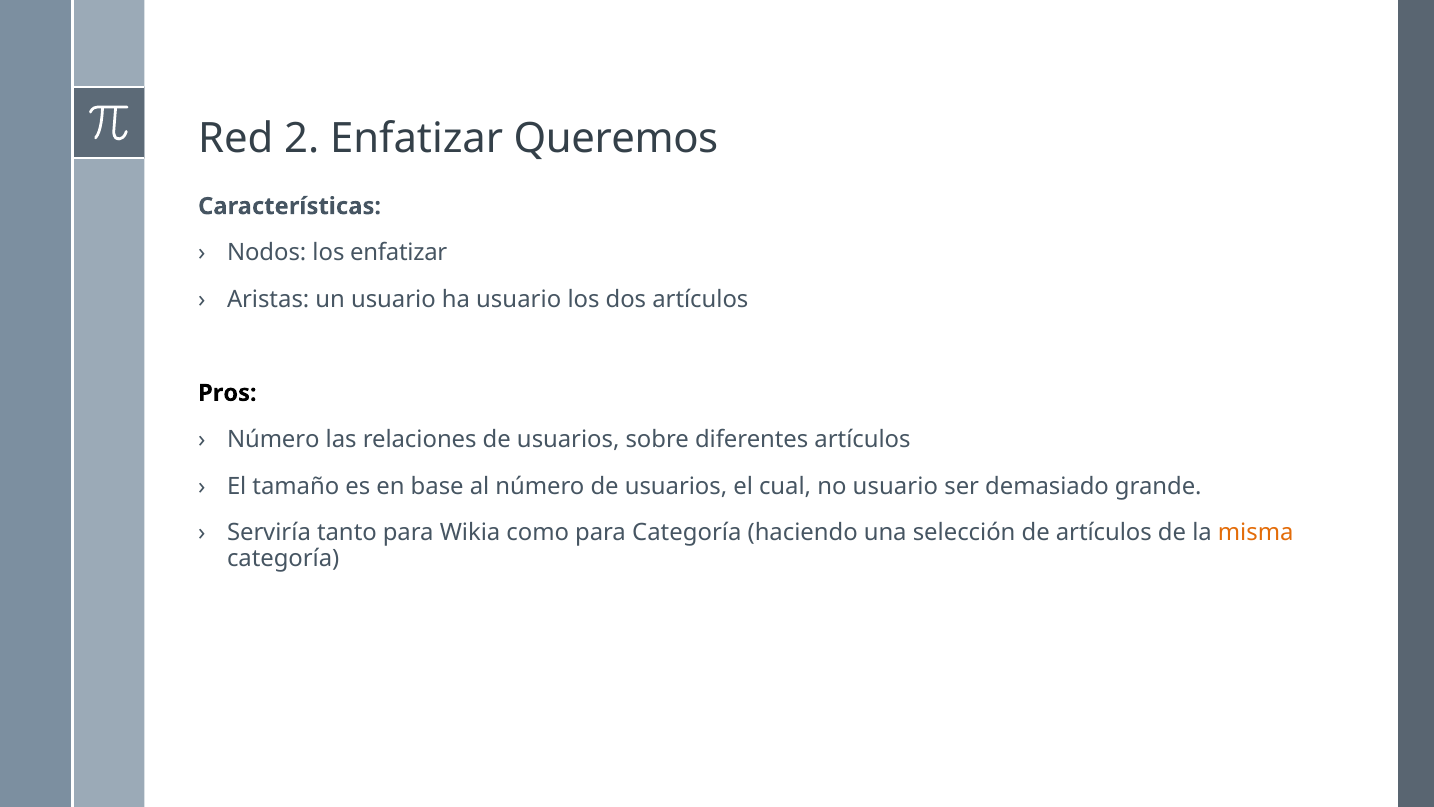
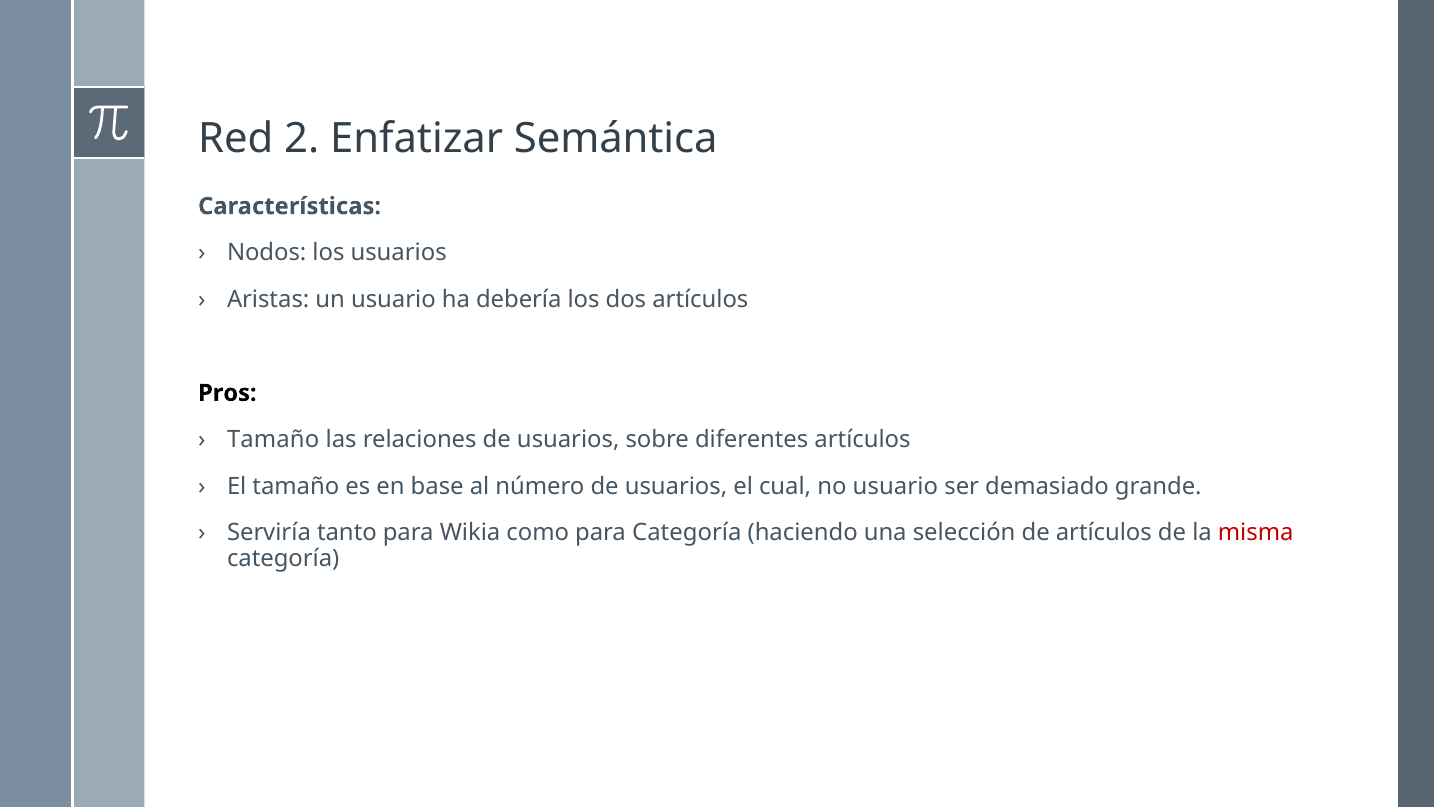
Queremos: Queremos -> Semántica
los enfatizar: enfatizar -> usuarios
ha usuario: usuario -> debería
Número at (273, 440): Número -> Tamaño
misma colour: orange -> red
